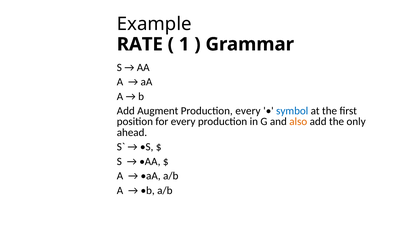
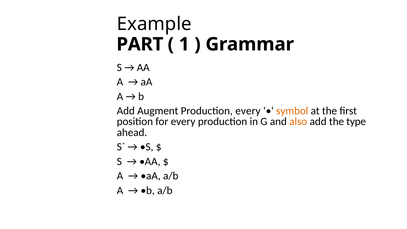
RATE: RATE -> PART
symbol colour: blue -> orange
only: only -> type
